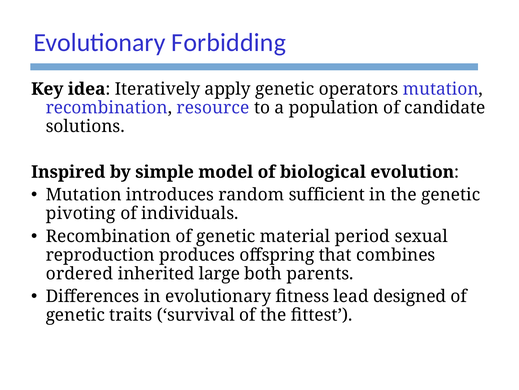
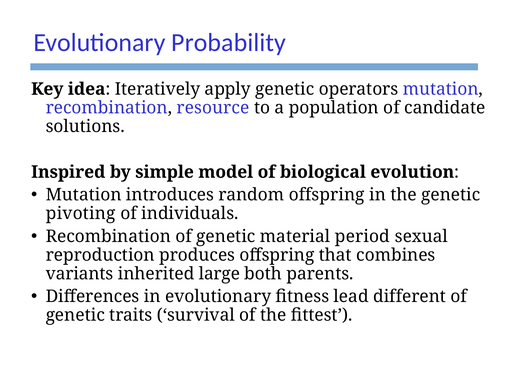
Forbidding: Forbidding -> Probability
random sufficient: sufficient -> offspring
ordered: ordered -> variants
designed: designed -> different
